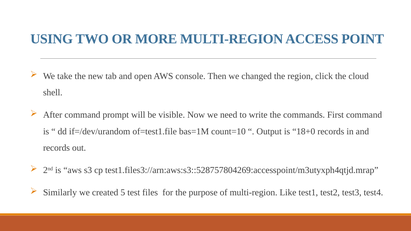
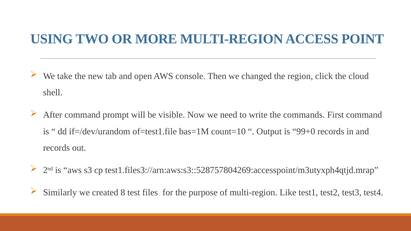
18+0: 18+0 -> 99+0
5: 5 -> 8
